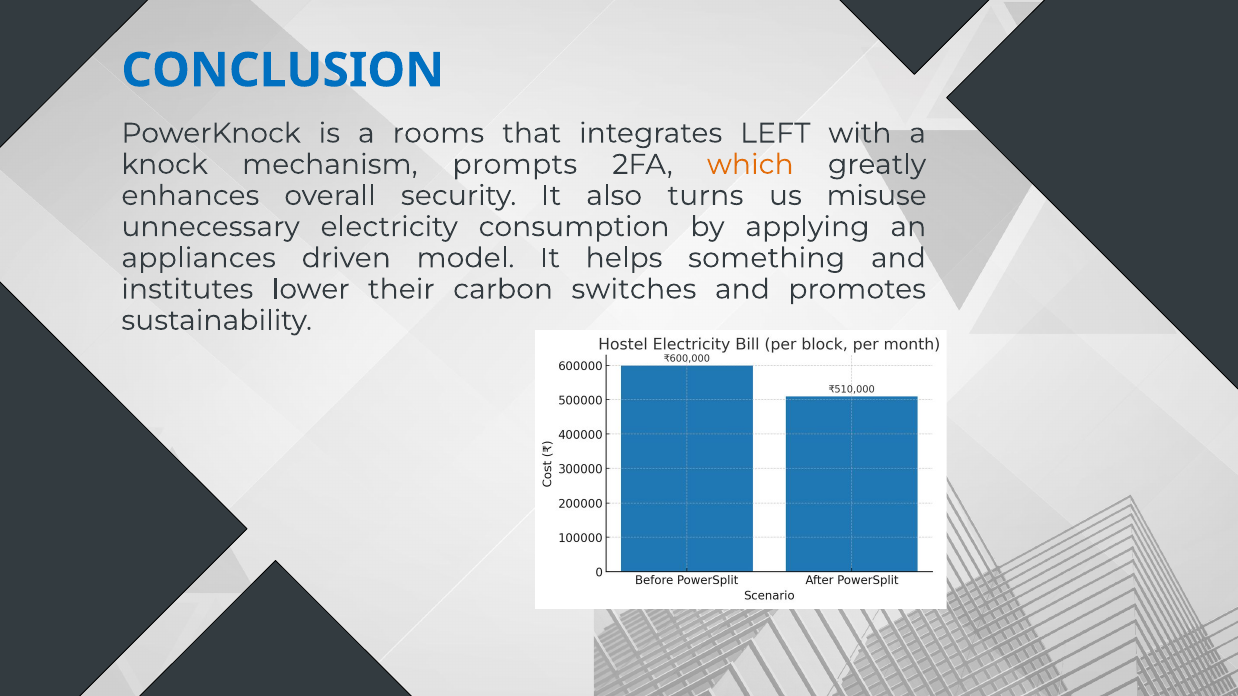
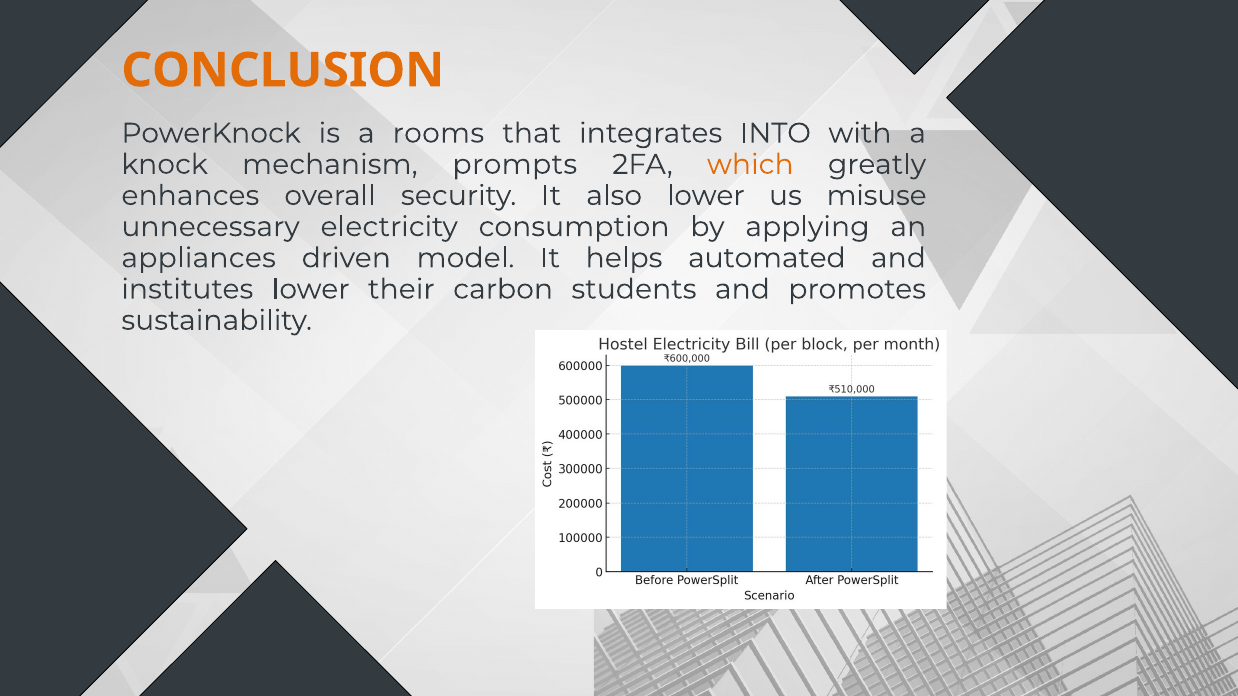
CONCLUSION colour: blue -> orange
LEFT: LEFT -> INTO
also turns: turns -> lower
something: something -> automated
switches: switches -> students
